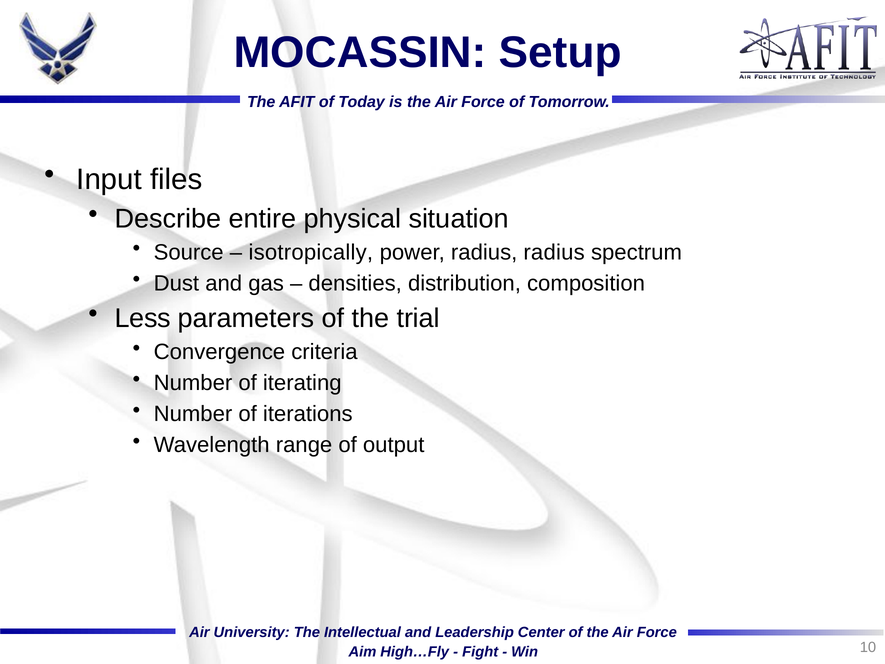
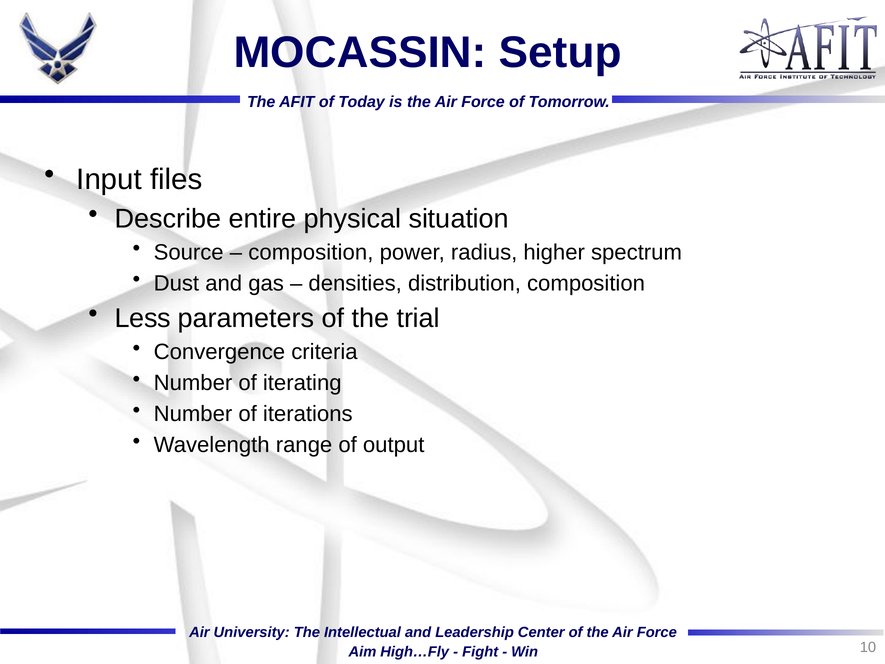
isotropically at (311, 252): isotropically -> composition
radius radius: radius -> higher
